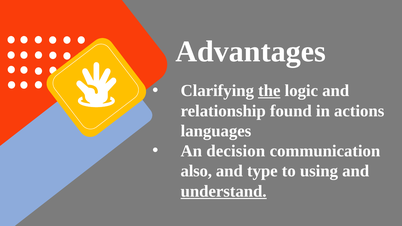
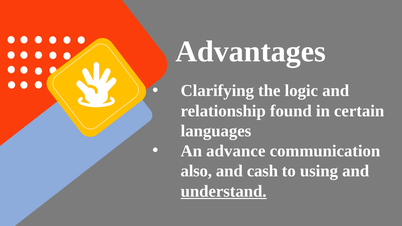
the underline: present -> none
actions: actions -> certain
decision: decision -> advance
type: type -> cash
